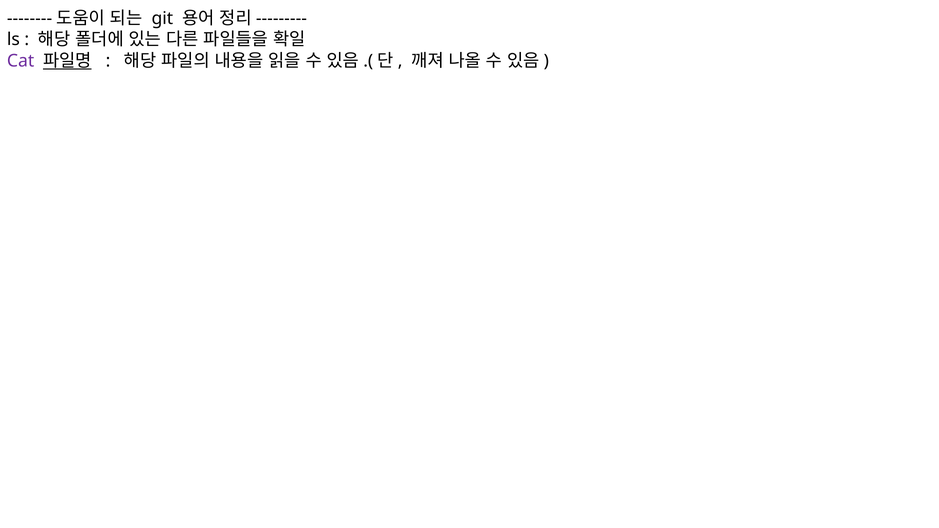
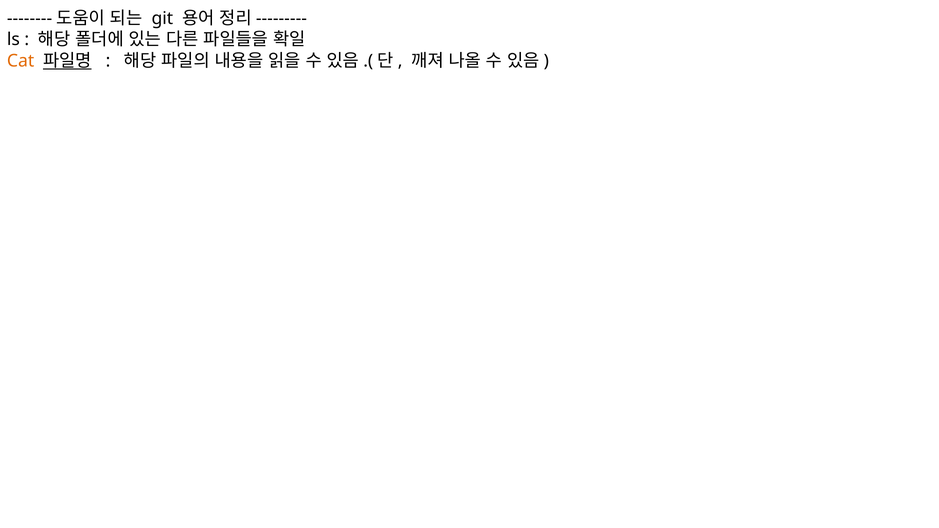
Cat colour: purple -> orange
